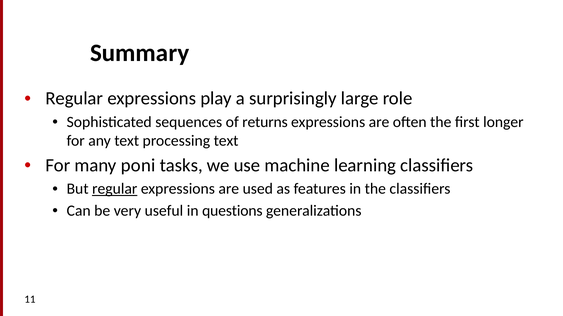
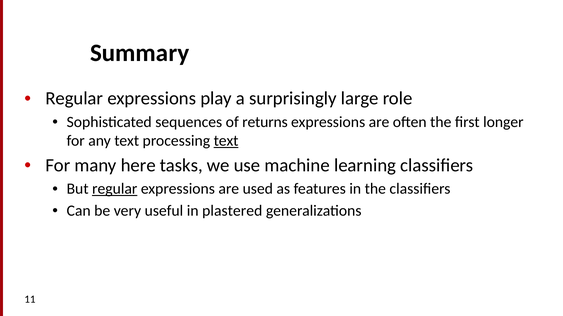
text at (226, 141) underline: none -> present
poni: poni -> here
questions: questions -> plastered
